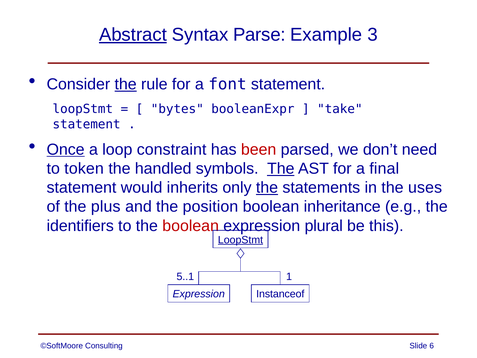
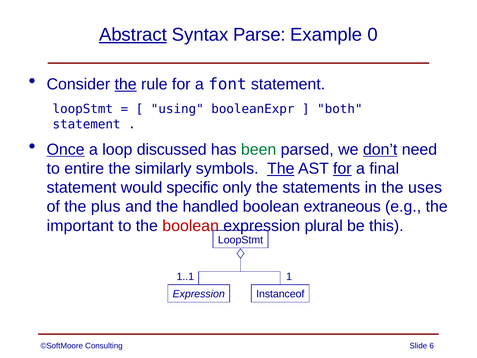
3: 3 -> 0
bytes: bytes -> using
take: take -> both
constraint: constraint -> discussed
been colour: red -> green
don’t underline: none -> present
token: token -> entire
handled: handled -> similarly
for at (342, 168) underline: none -> present
inherits: inherits -> specific
the at (267, 188) underline: present -> none
position: position -> handled
inheritance: inheritance -> extraneous
identifiers: identifiers -> important
LoopStmt at (240, 240) underline: present -> none
5..1: 5..1 -> 1..1
